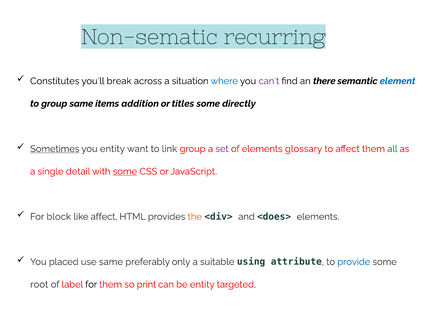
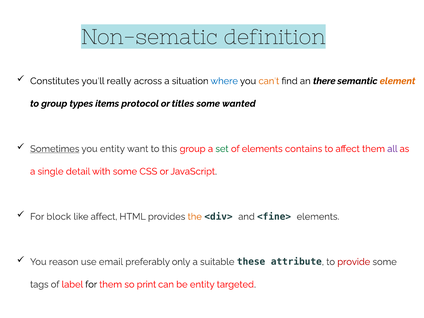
recurring: recurring -> definition
break: break -> really
can't colour: purple -> orange
element colour: blue -> orange
group same: same -> types
addition: addition -> protocol
directly: directly -> wanted
link: link -> this
set colour: purple -> green
glossary: glossary -> contains
all colour: green -> purple
some at (125, 171) underline: present -> none
<does>: <does> -> <fine>
placed: placed -> reason
use same: same -> email
using: using -> these
provide colour: blue -> red
root: root -> tags
